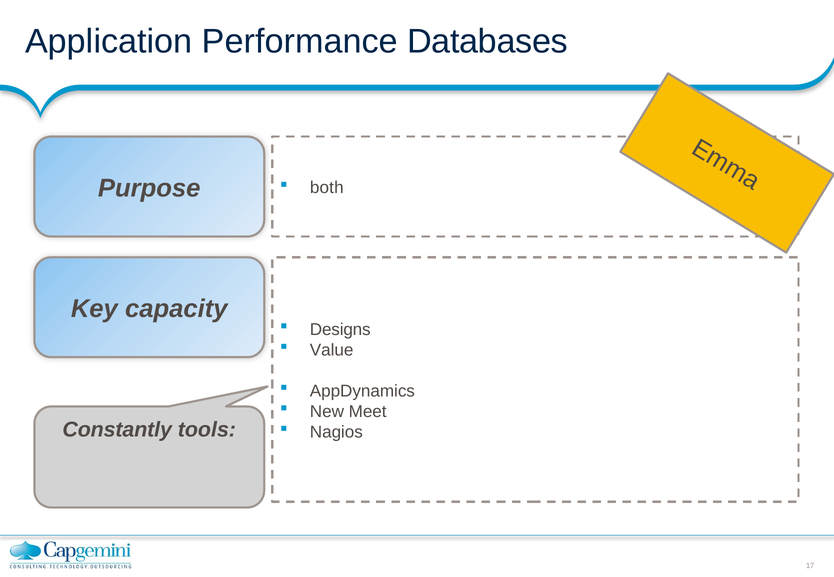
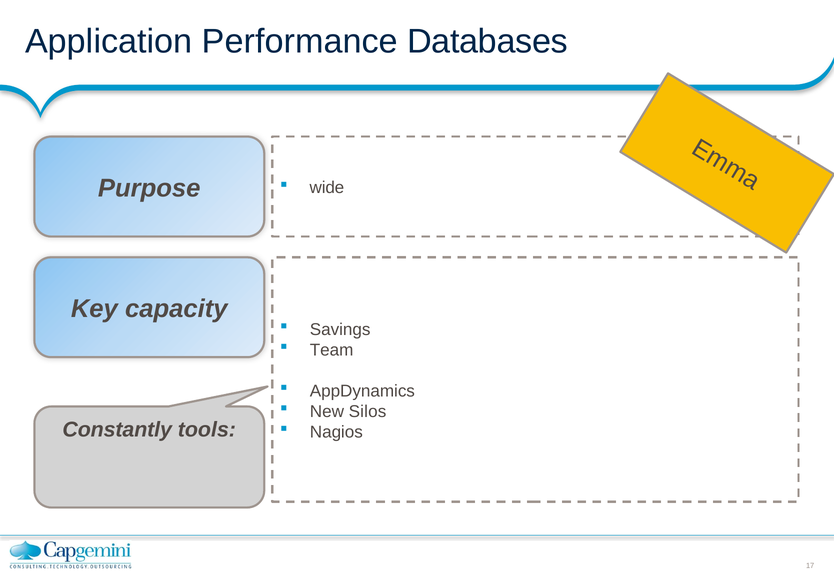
both: both -> wide
Designs: Designs -> Savings
Value: Value -> Team
Meet: Meet -> Silos
